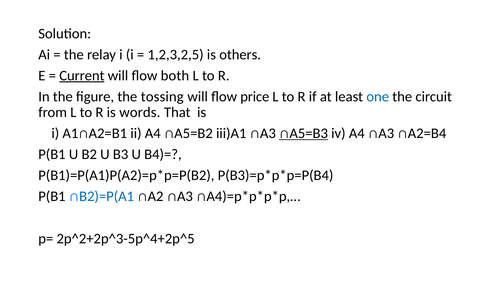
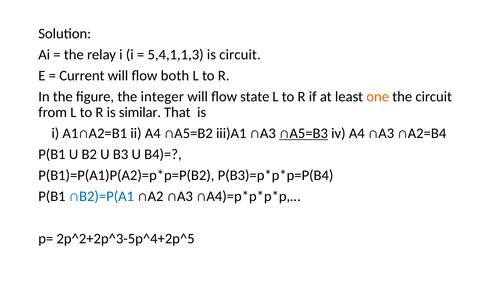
1,2,3,2,5: 1,2,3,2,5 -> 5,4,1,1,3
is others: others -> circuit
Current underline: present -> none
tossing: tossing -> integer
price: price -> state
one colour: blue -> orange
words: words -> similar
